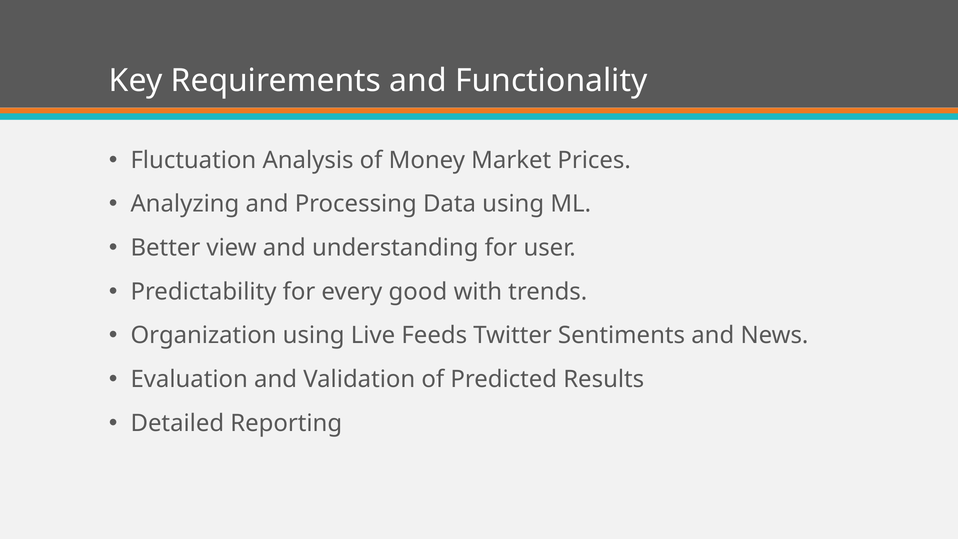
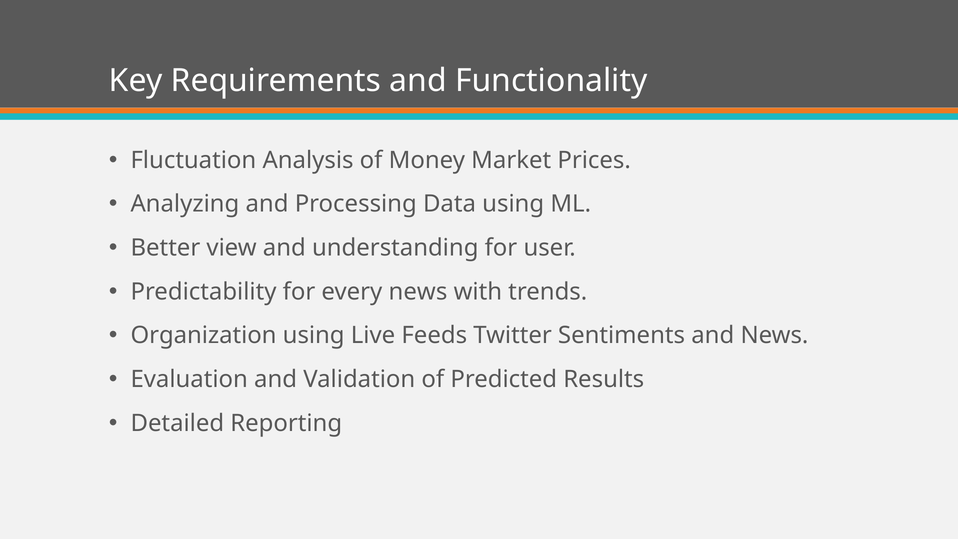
every good: good -> news
